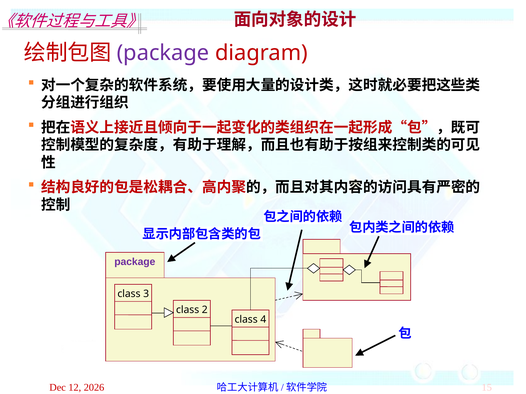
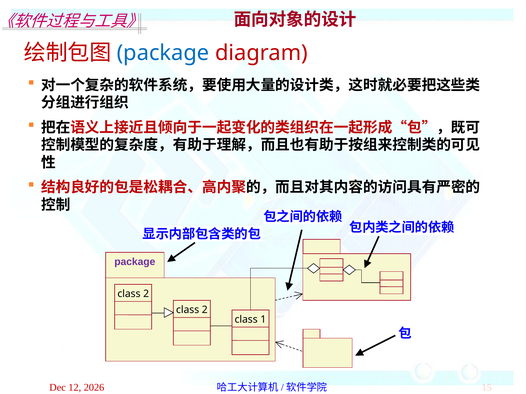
package at (163, 53) colour: purple -> blue
3 at (146, 294): 3 -> 2
4: 4 -> 1
